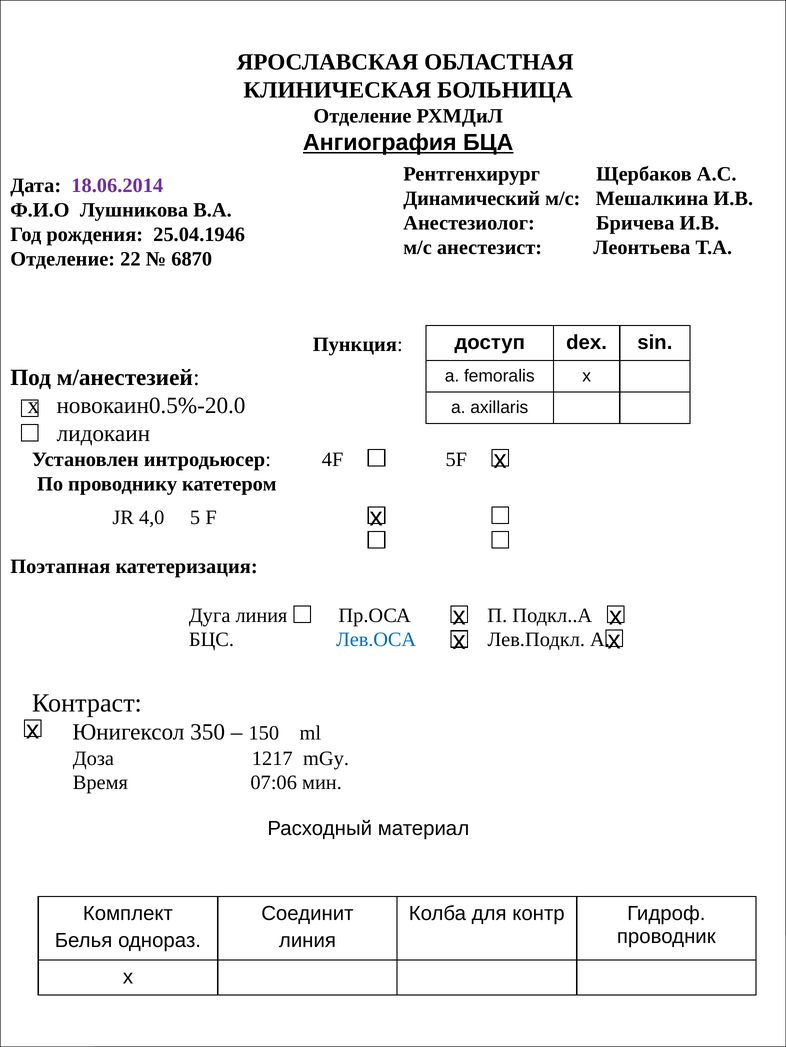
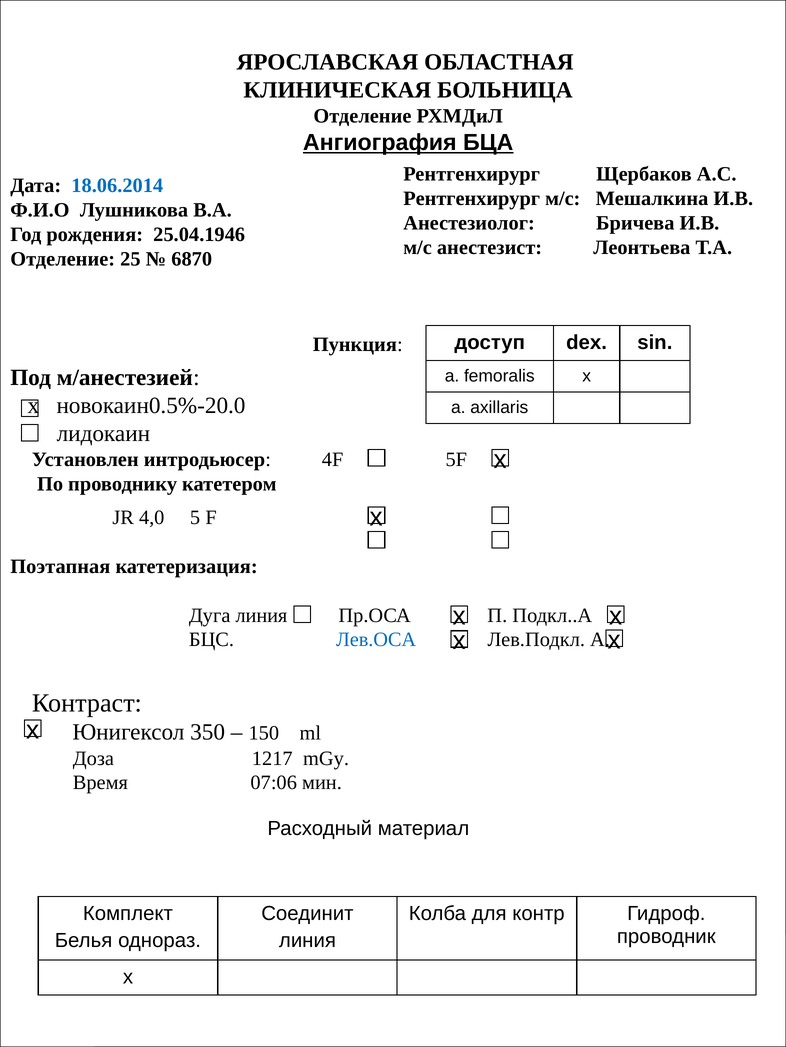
18.06.2014 colour: purple -> blue
Динамический at (472, 199): Динамический -> Рентгенхирург
22: 22 -> 25
